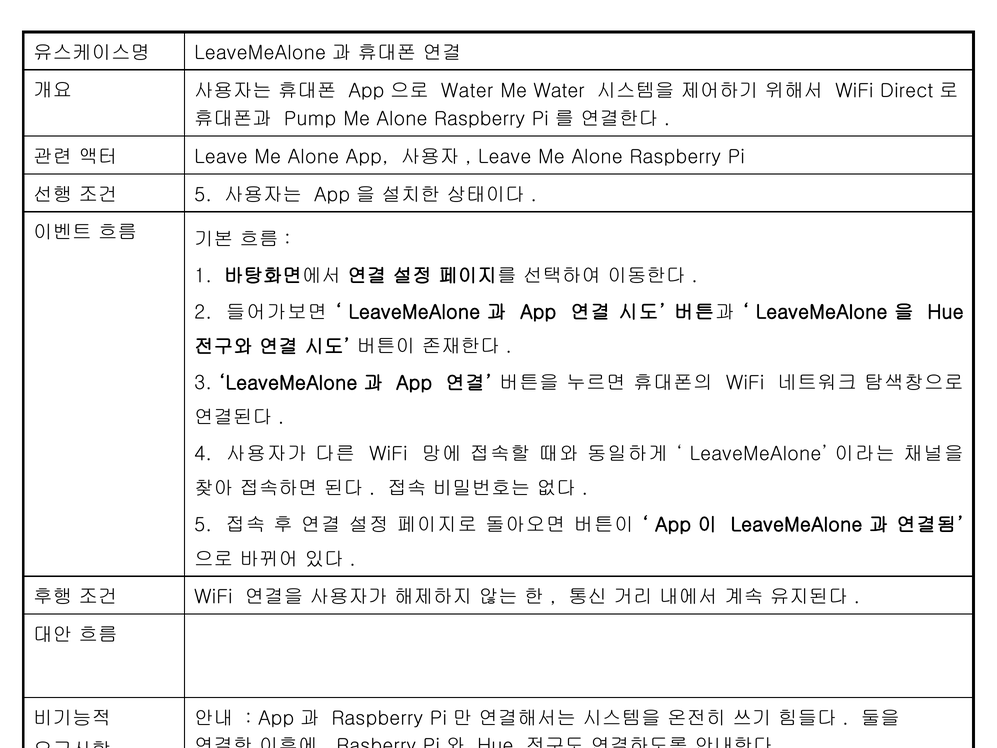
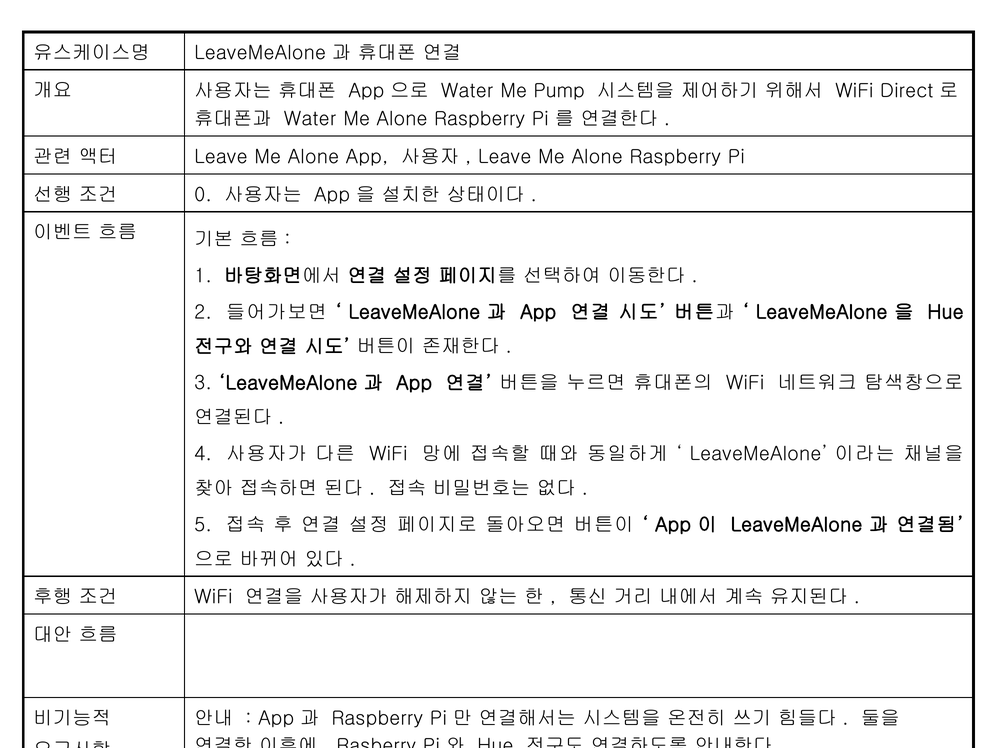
Me Water: Water -> Pump
Pump at (310, 119): Pump -> Water
5 at (203, 195): 5 -> 0
